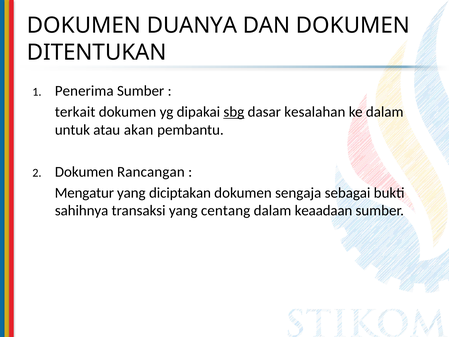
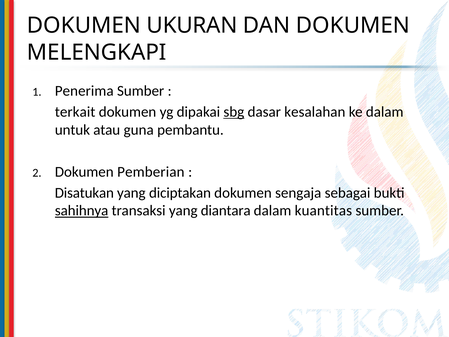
DUANYA: DUANYA -> UKURAN
DITENTUKAN: DITENTUKAN -> MELENGKAPI
akan: akan -> guna
Rancangan: Rancangan -> Pemberian
Mengatur: Mengatur -> Disatukan
sahihnya underline: none -> present
centang: centang -> diantara
keaadaan: keaadaan -> kuantitas
